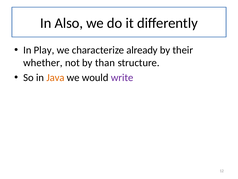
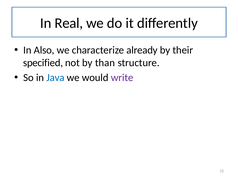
Also: Also -> Real
Play: Play -> Also
whether: whether -> specified
Java colour: orange -> blue
